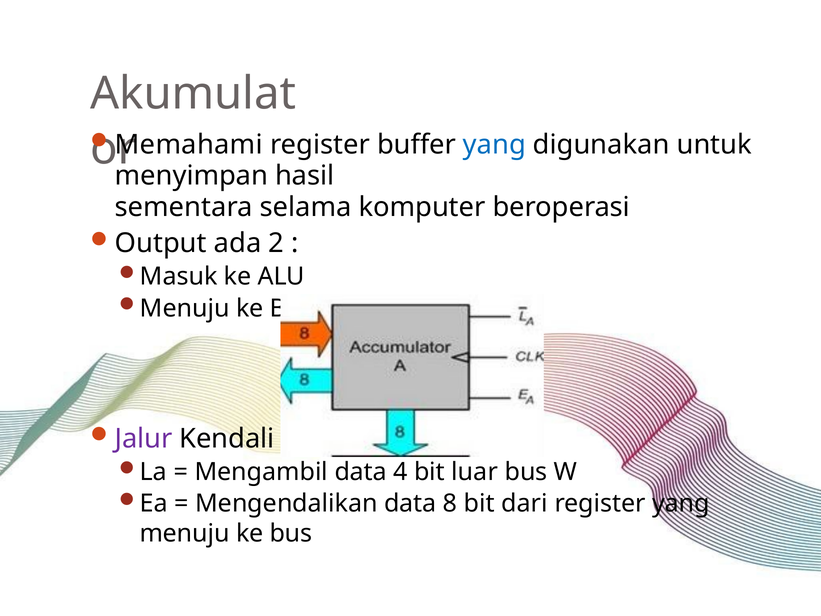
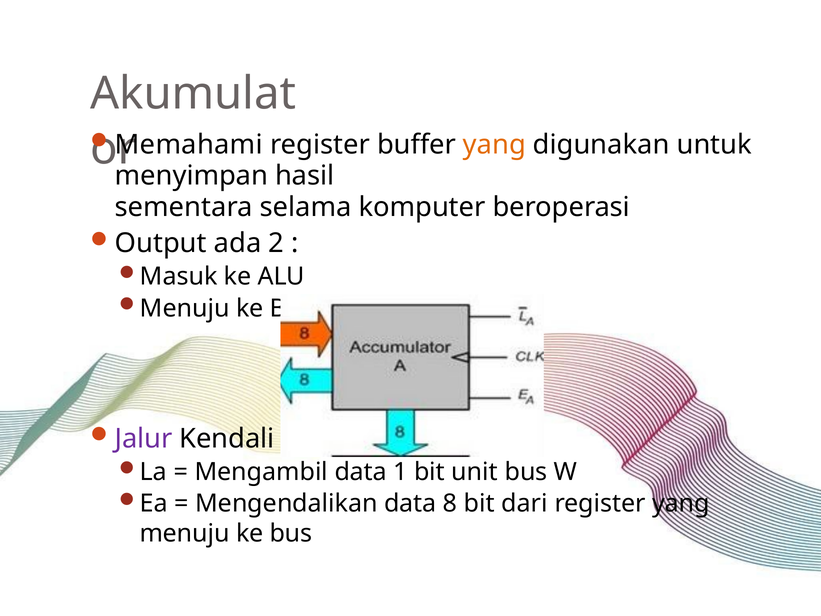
yang at (494, 145) colour: blue -> orange
4: 4 -> 1
luar: luar -> unit
